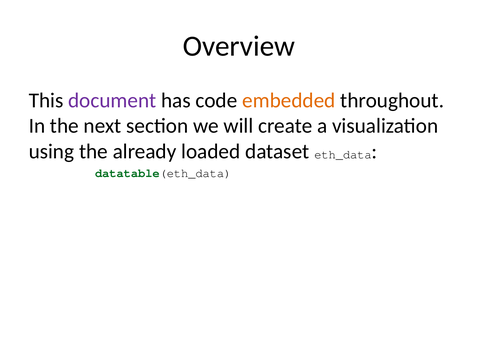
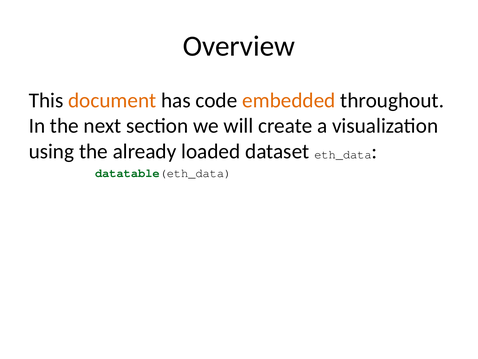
document colour: purple -> orange
